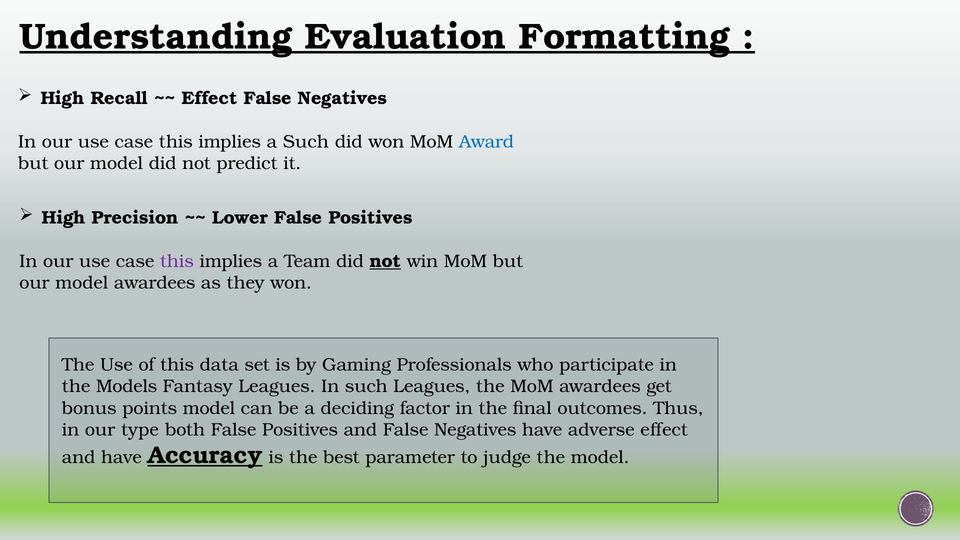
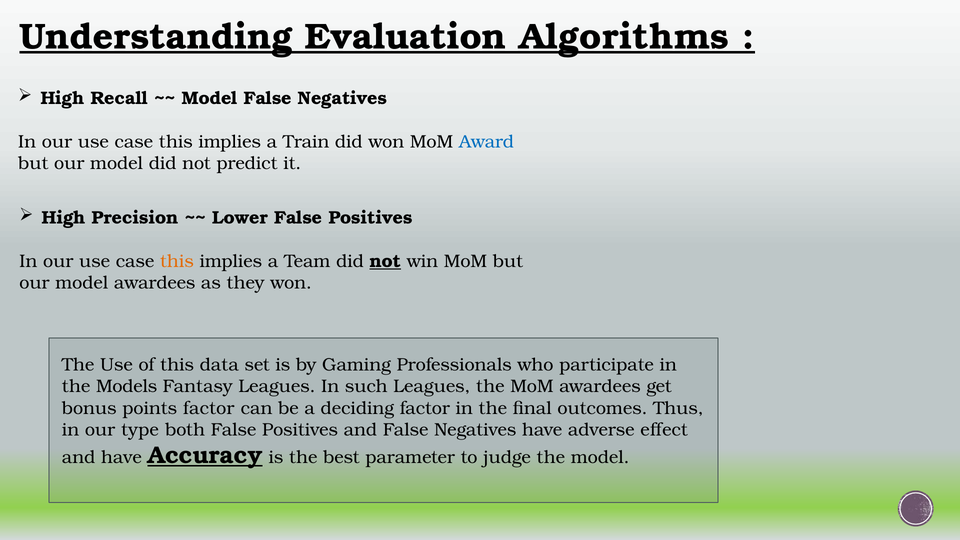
Formatting: Formatting -> Algorithms
Effect at (210, 98): Effect -> Model
a Such: Such -> Train
this at (177, 261) colour: purple -> orange
points model: model -> factor
